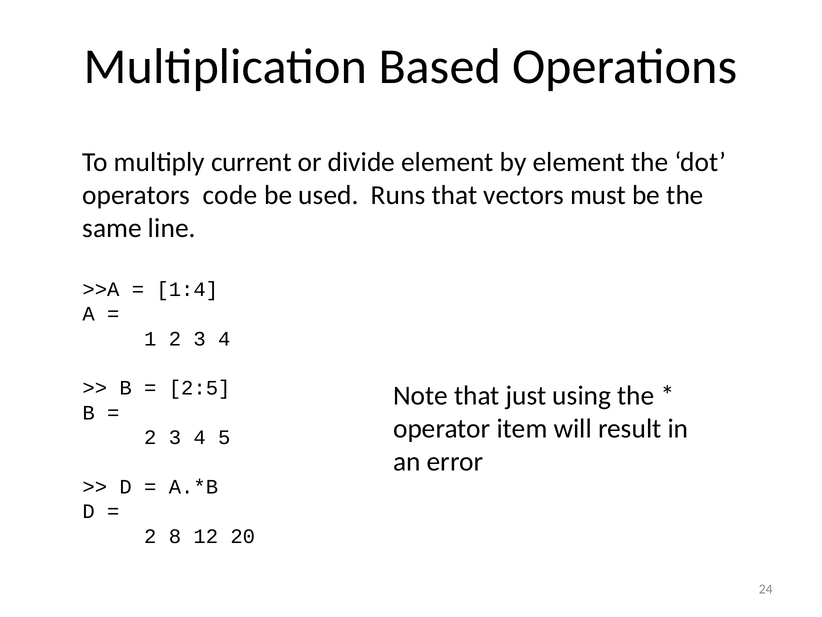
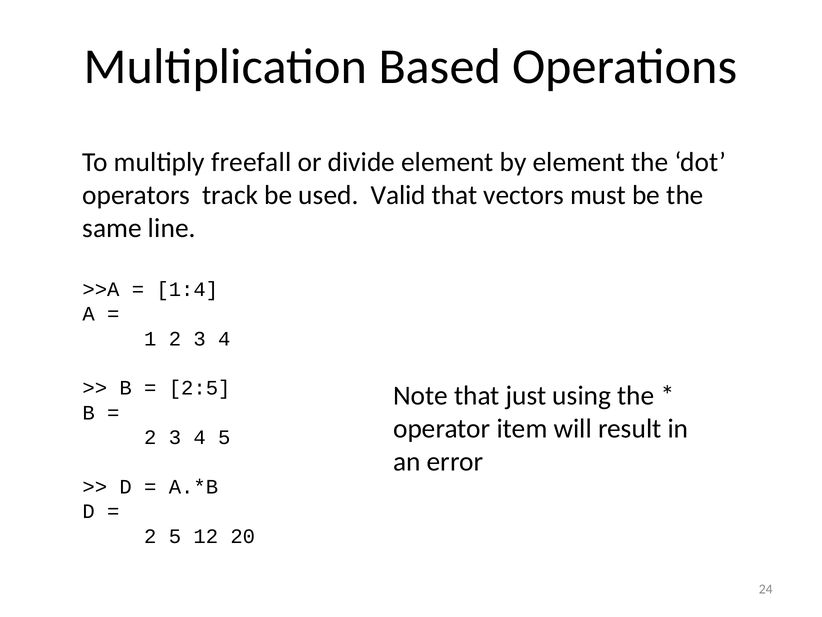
current: current -> freefall
code: code -> track
Runs: Runs -> Valid
2 8: 8 -> 5
